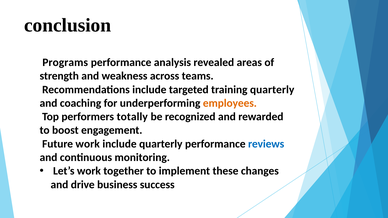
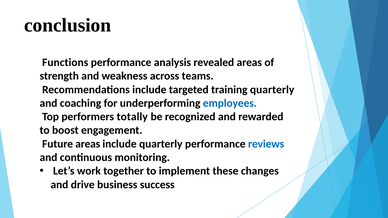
Programs: Programs -> Functions
employees colour: orange -> blue
Future work: work -> areas
